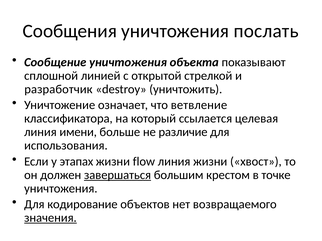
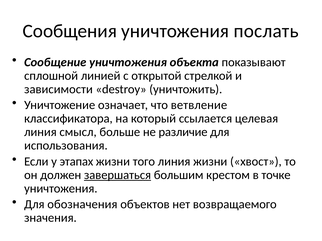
разработчик: разработчик -> зависимости
имени: имени -> смысл
flow: flow -> того
кодирование: кодирование -> обозначения
значения underline: present -> none
